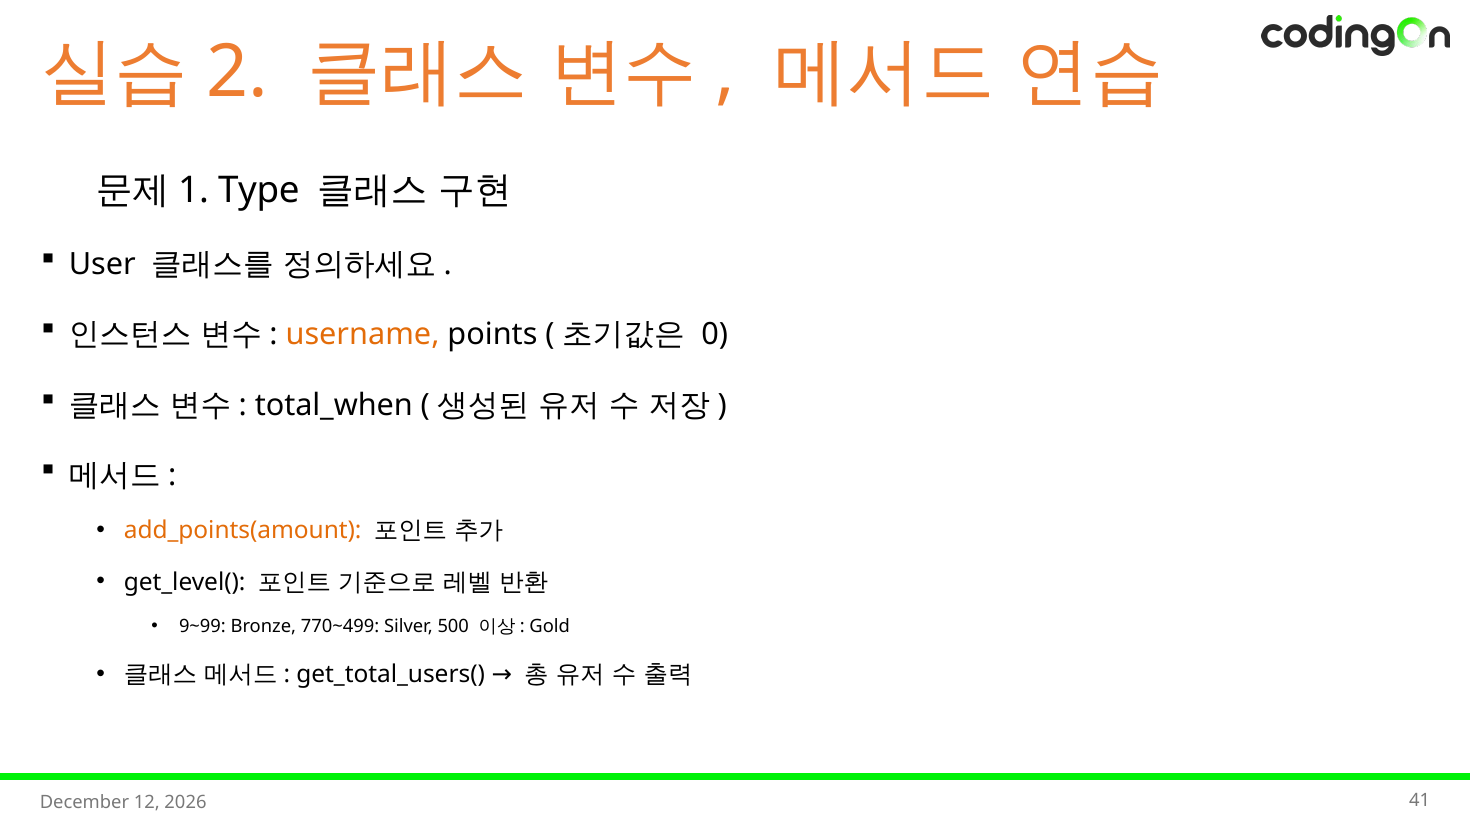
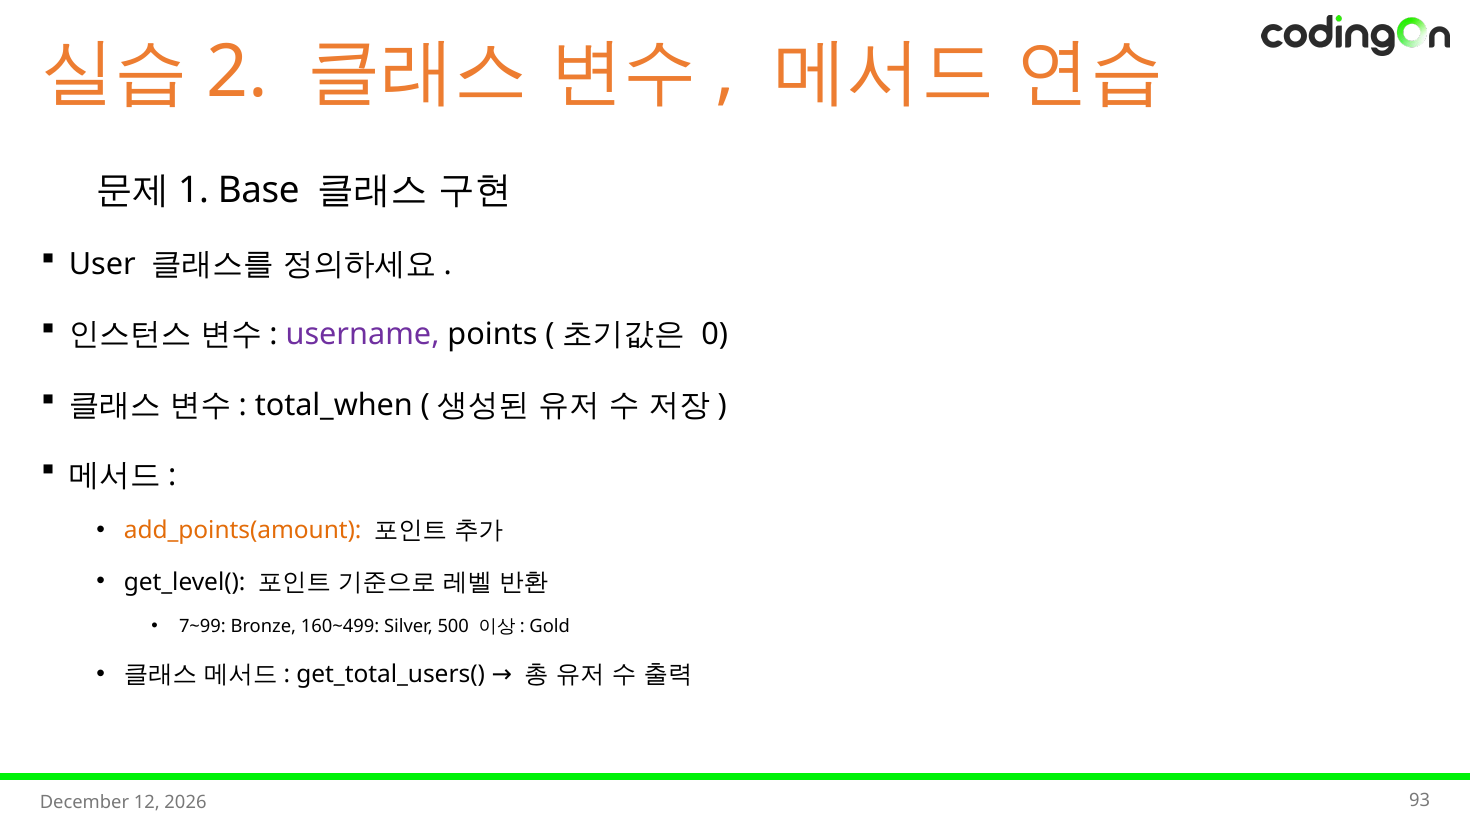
Type: Type -> Base
username colour: orange -> purple
9~99: 9~99 -> 7~99
770~499: 770~499 -> 160~499
41: 41 -> 93
